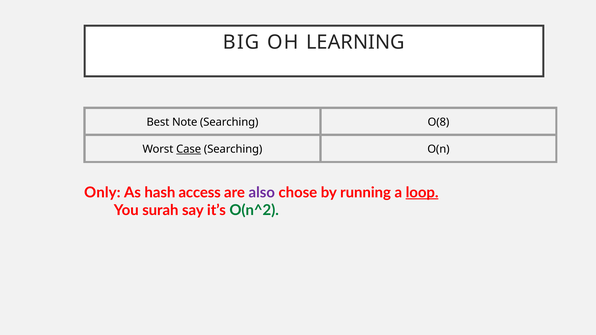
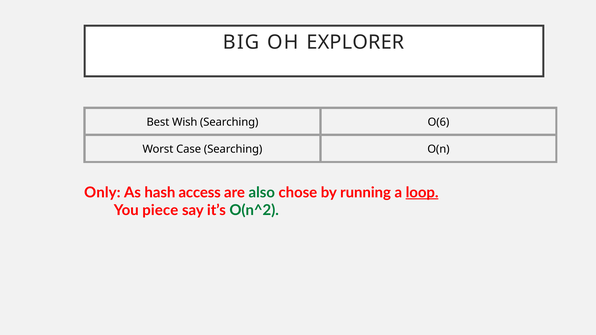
LEARNING: LEARNING -> EXPLORER
Note: Note -> Wish
O(8: O(8 -> O(6
Case underline: present -> none
also colour: purple -> green
surah: surah -> piece
